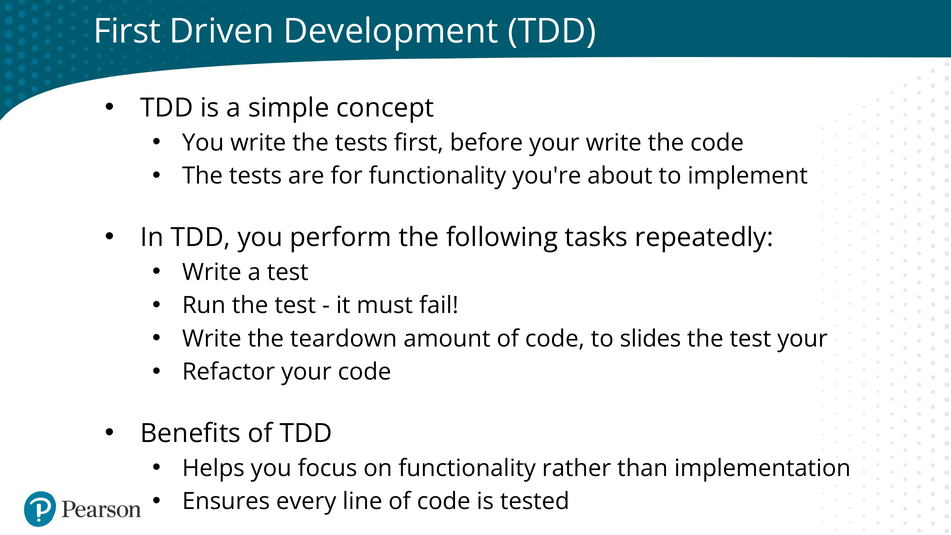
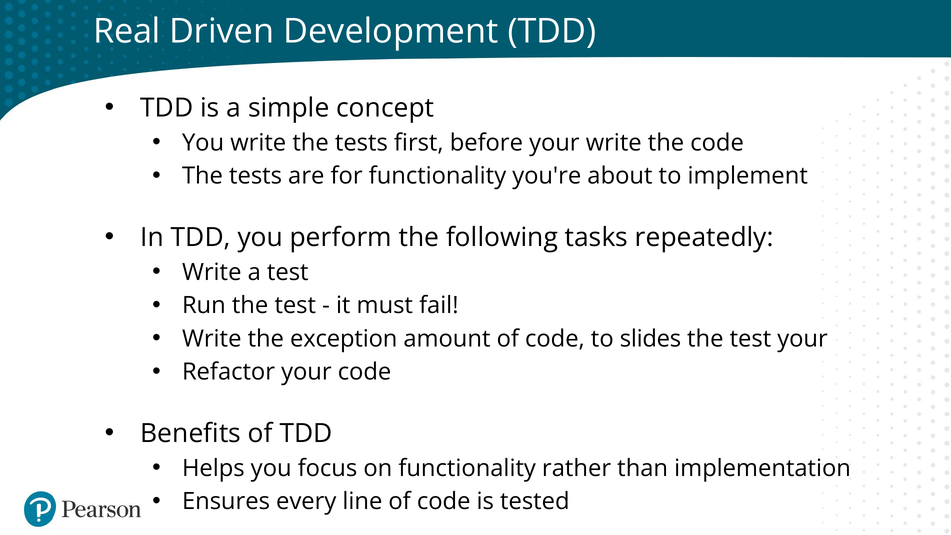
First at (127, 32): First -> Real
teardown: teardown -> exception
